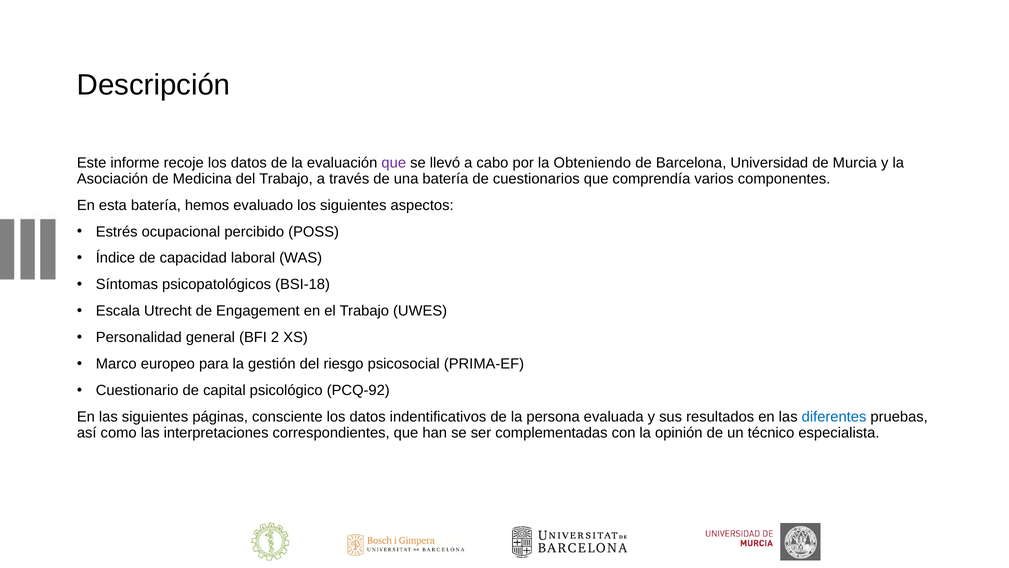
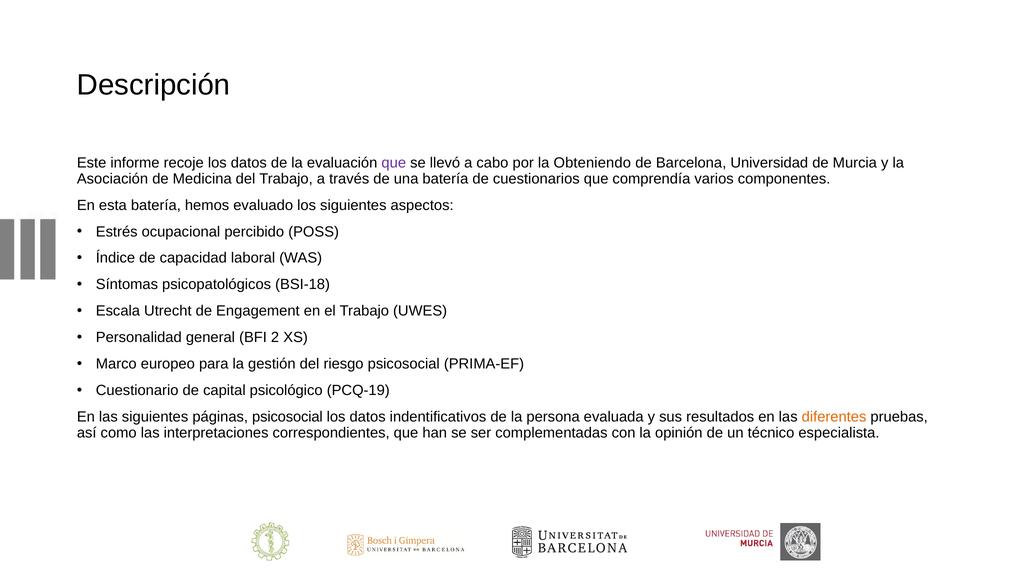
PCQ-92: PCQ-92 -> PCQ-19
páginas consciente: consciente -> psicosocial
diferentes colour: blue -> orange
